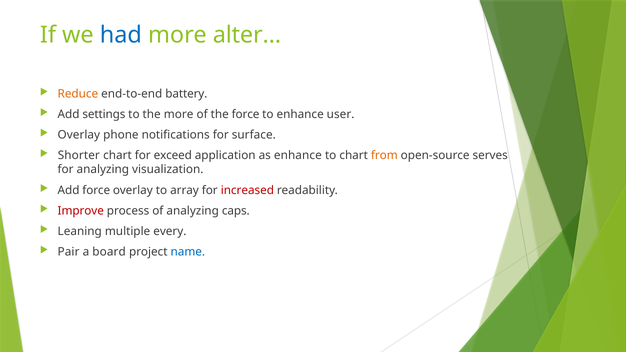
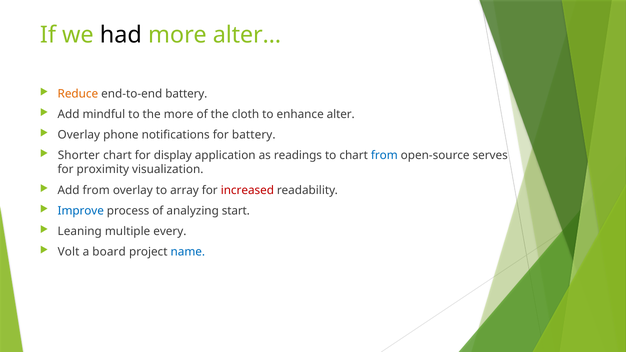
had colour: blue -> black
settings: settings -> mindful
the force: force -> cloth
user: user -> alter
for surface: surface -> battery
exceed: exceed -> display
as enhance: enhance -> readings
from at (384, 156) colour: orange -> blue
for analyzing: analyzing -> proximity
Add force: force -> from
Improve colour: red -> blue
caps: caps -> start
Pair: Pair -> Volt
